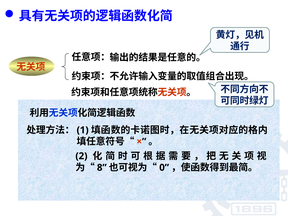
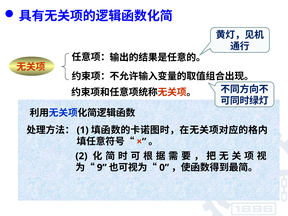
8: 8 -> 9
